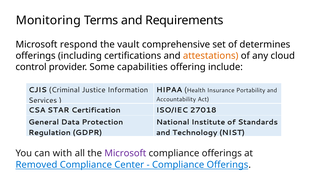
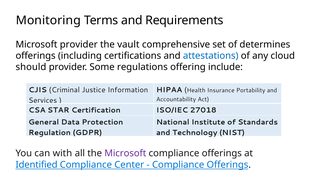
Microsoft respond: respond -> provider
attestations colour: orange -> blue
control: control -> should
capabilities: capabilities -> regulations
Removed: Removed -> Identified
